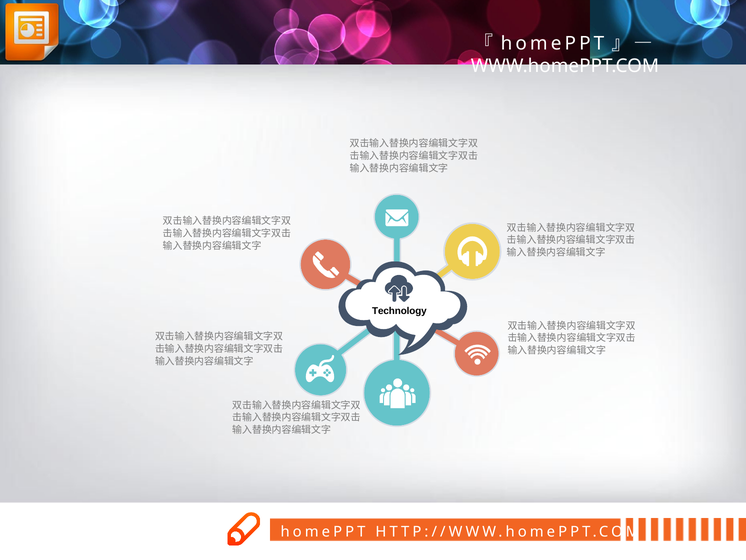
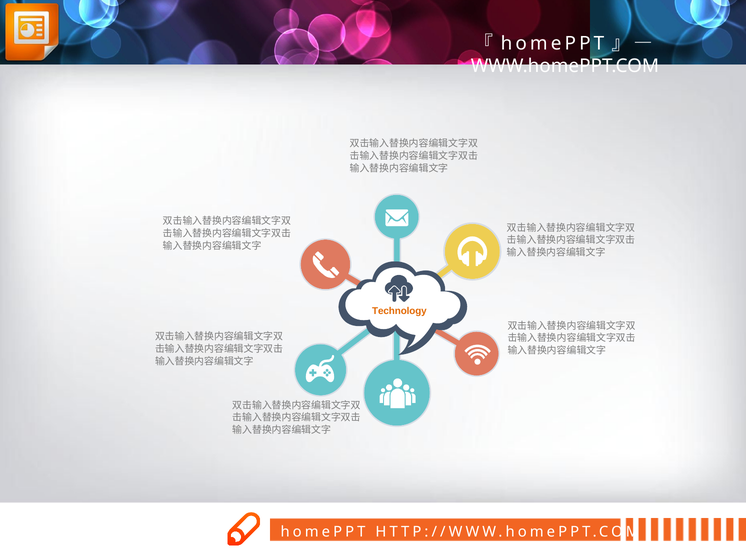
Technology colour: black -> orange
